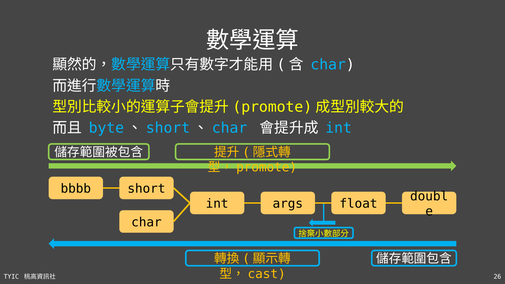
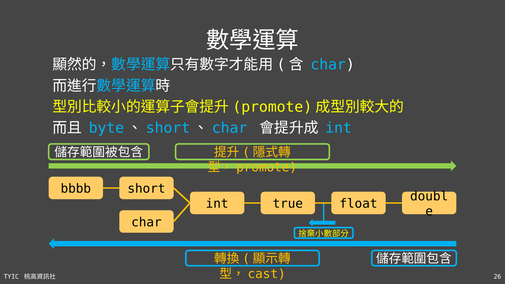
args: args -> true
